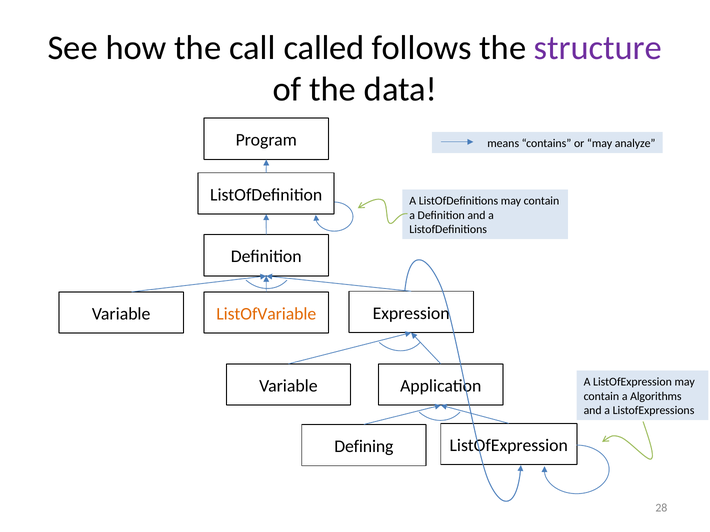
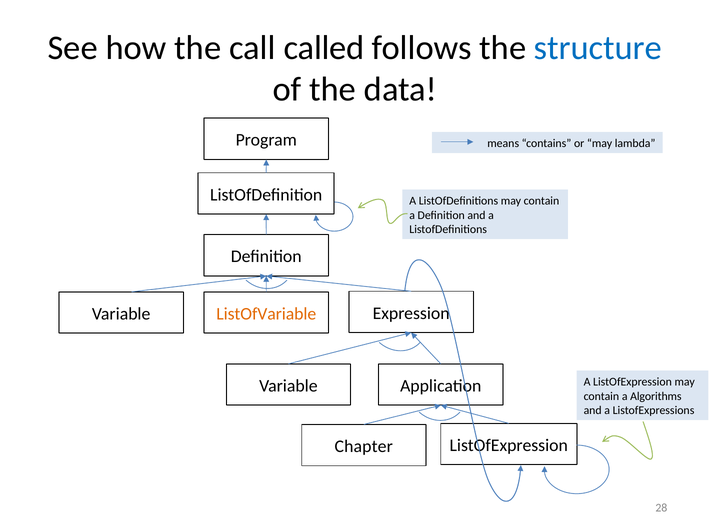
structure colour: purple -> blue
analyze: analyze -> lambda
Defining: Defining -> Chapter
